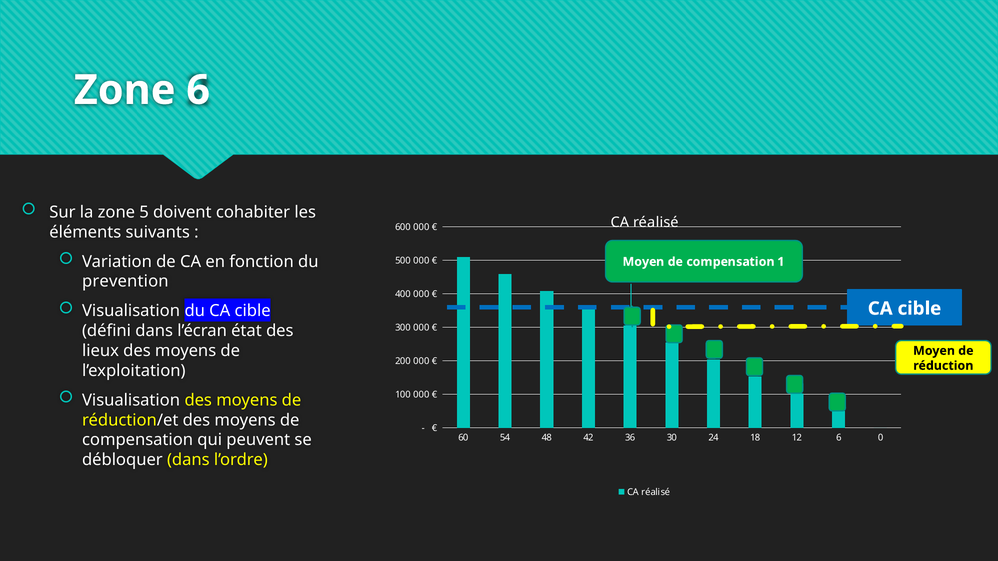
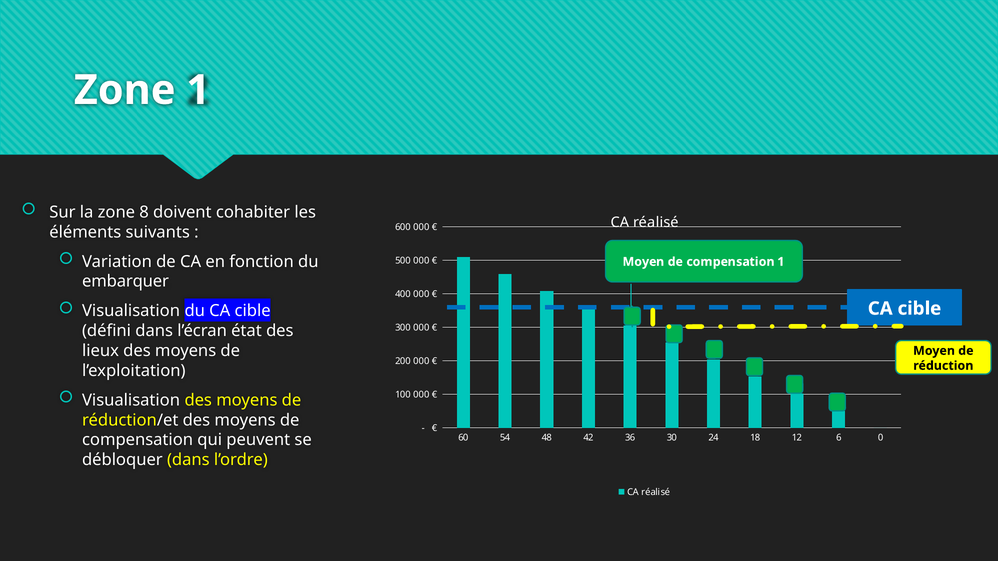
Zone 6: 6 -> 1
5: 5 -> 8
prevention: prevention -> embarquer
